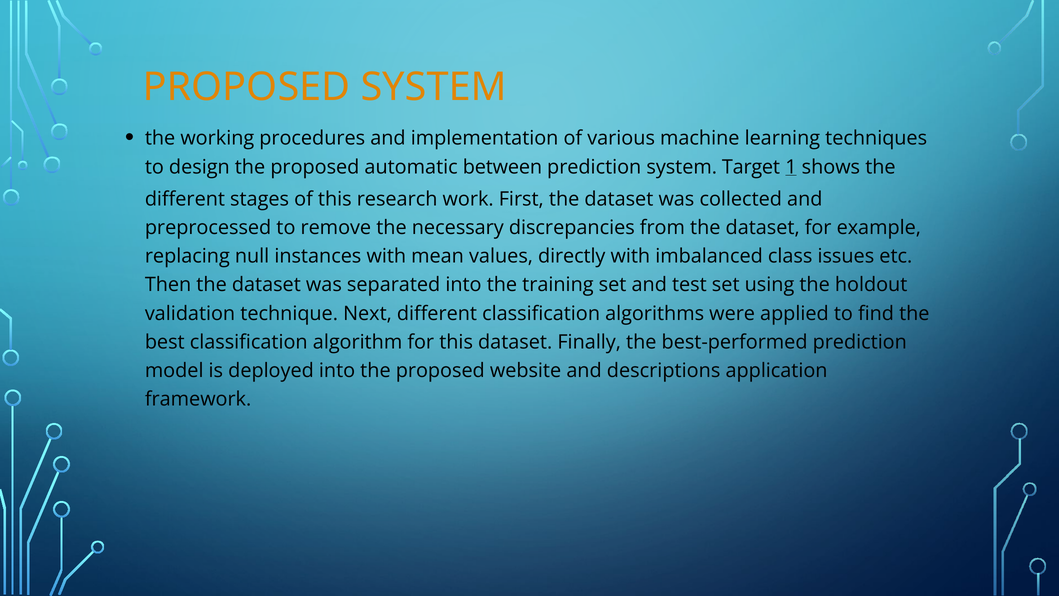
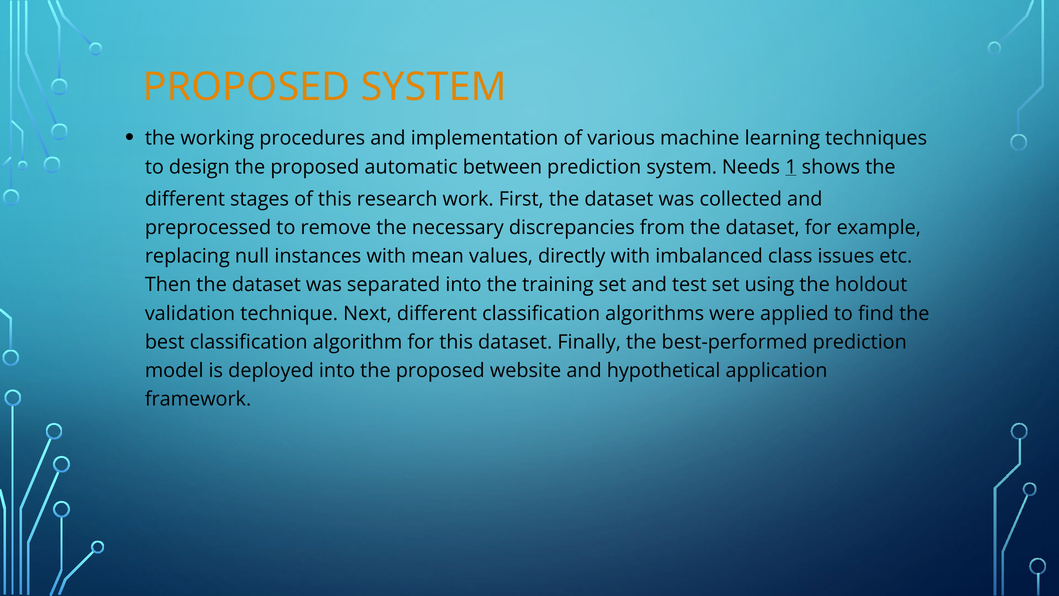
Target: Target -> Needs
descriptions: descriptions -> hypothetical
